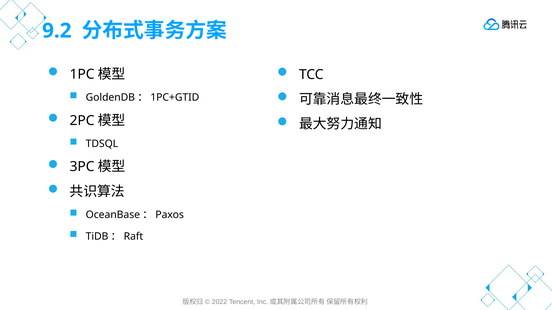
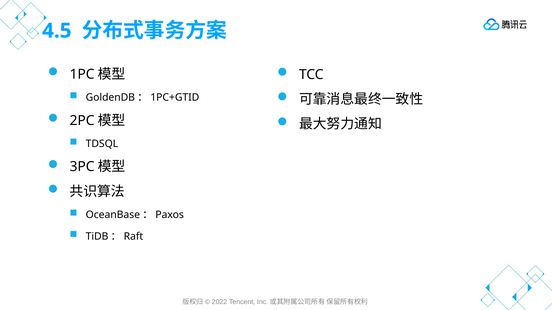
9.2: 9.2 -> 4.5
